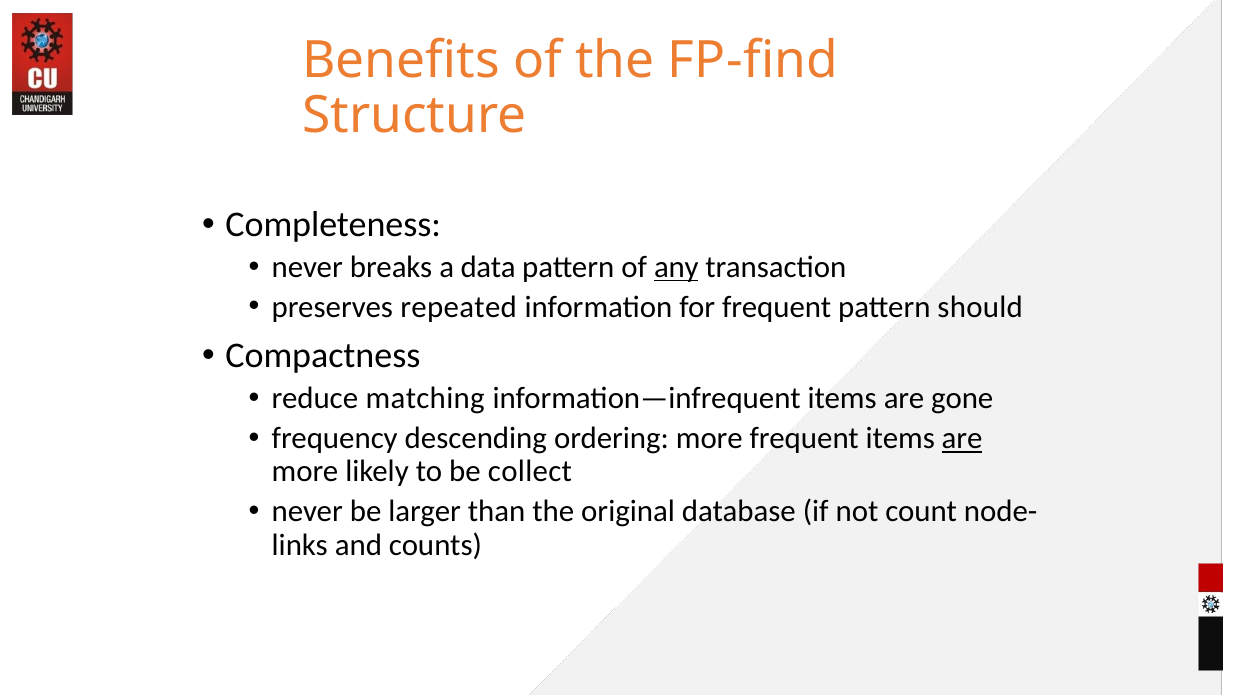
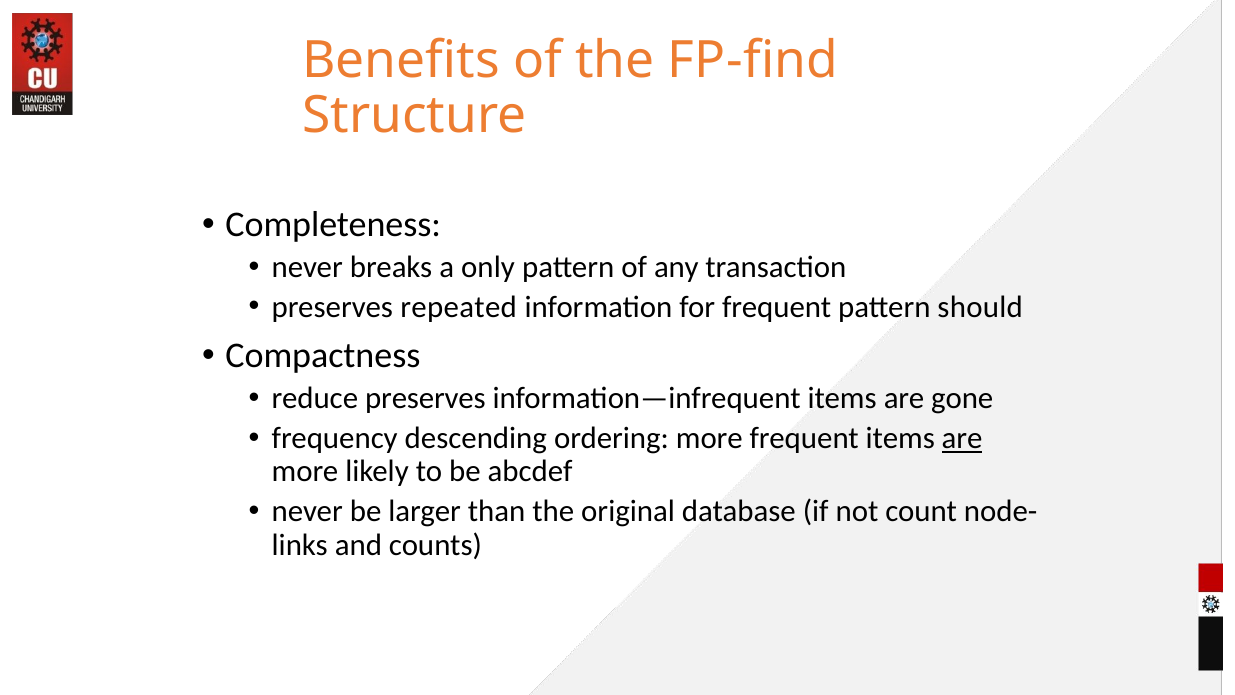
data: data -> only
any underline: present -> none
reduce matching: matching -> preserves
collect: collect -> abcdef
